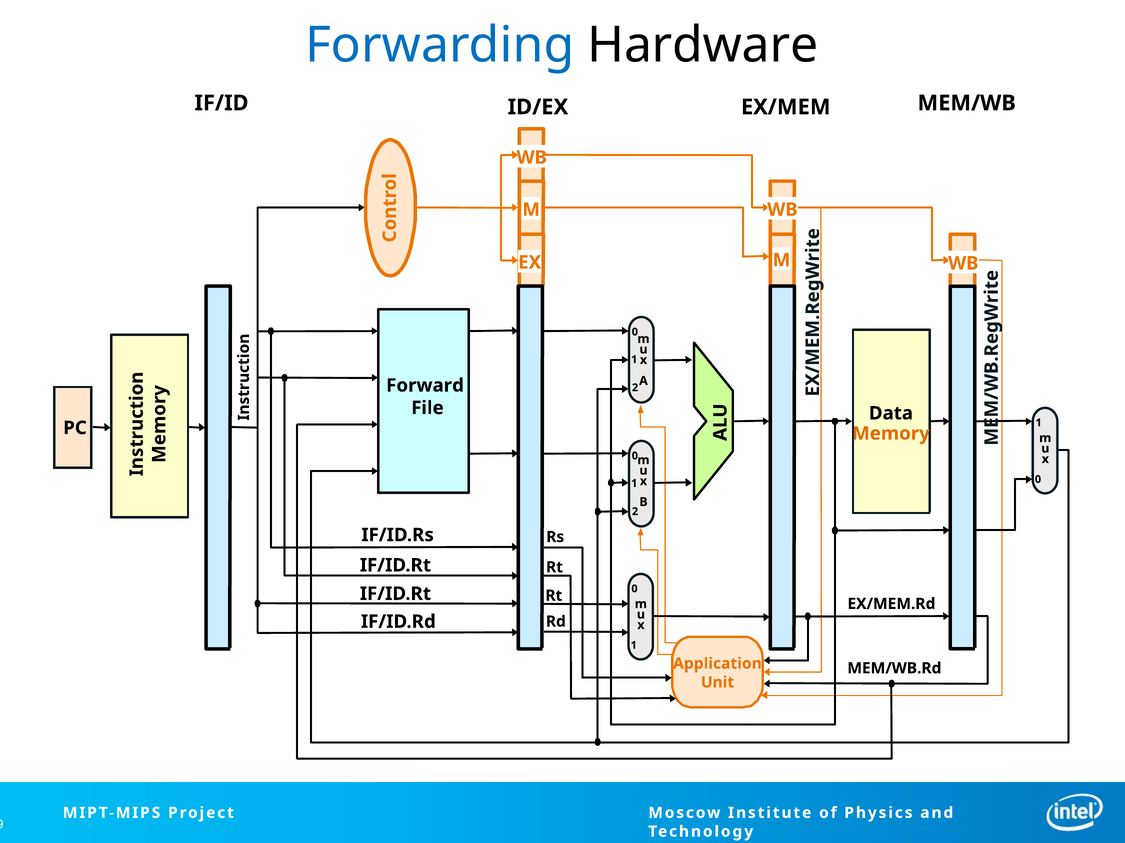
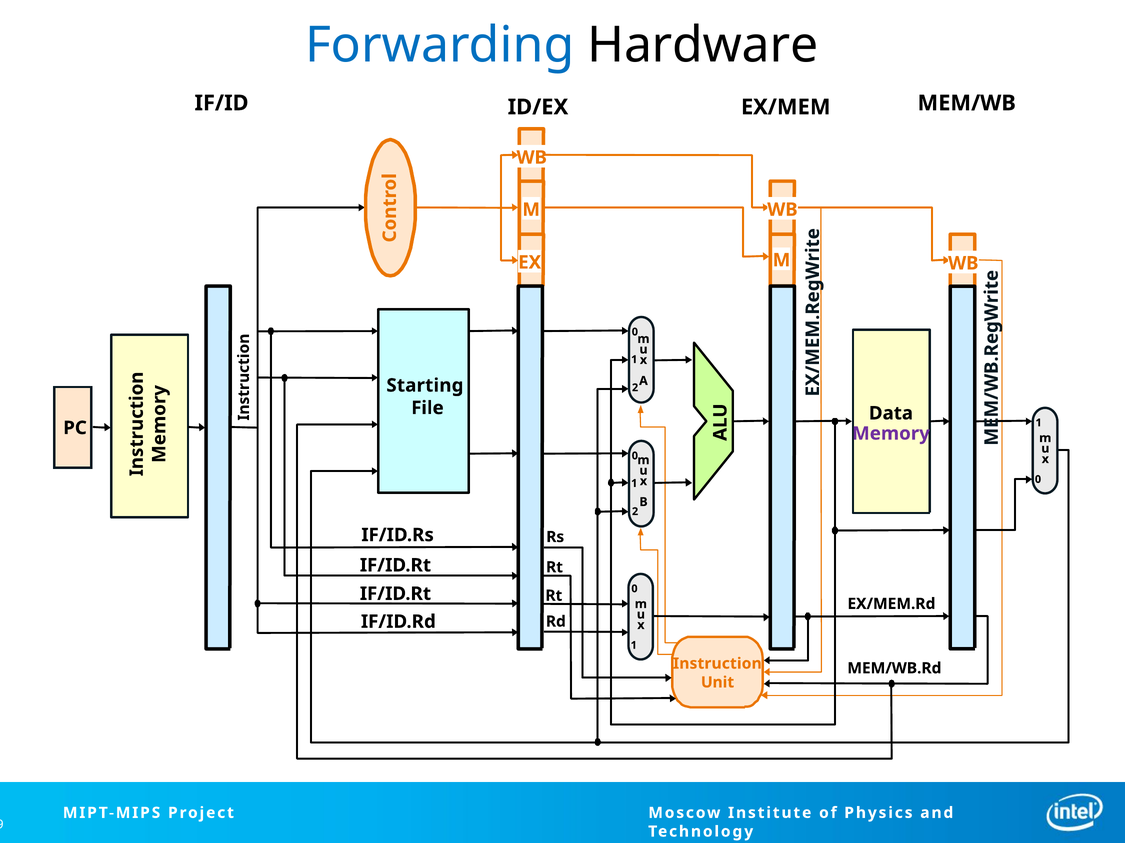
Forward: Forward -> Starting
Memory colour: orange -> purple
Application: Application -> Instruction
